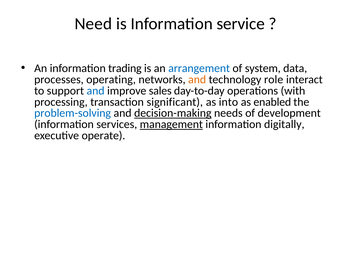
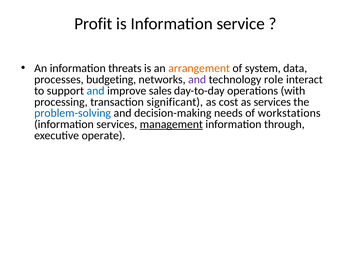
Need: Need -> Profit
trading: trading -> threats
arrangement colour: blue -> orange
operating: operating -> budgeting
and at (197, 80) colour: orange -> purple
into: into -> cost
as enabled: enabled -> services
decision-making underline: present -> none
development: development -> workstations
digitally: digitally -> through
